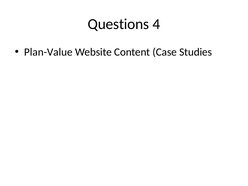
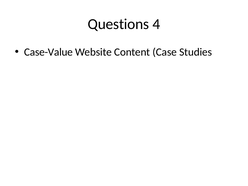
Plan-Value: Plan-Value -> Case-Value
